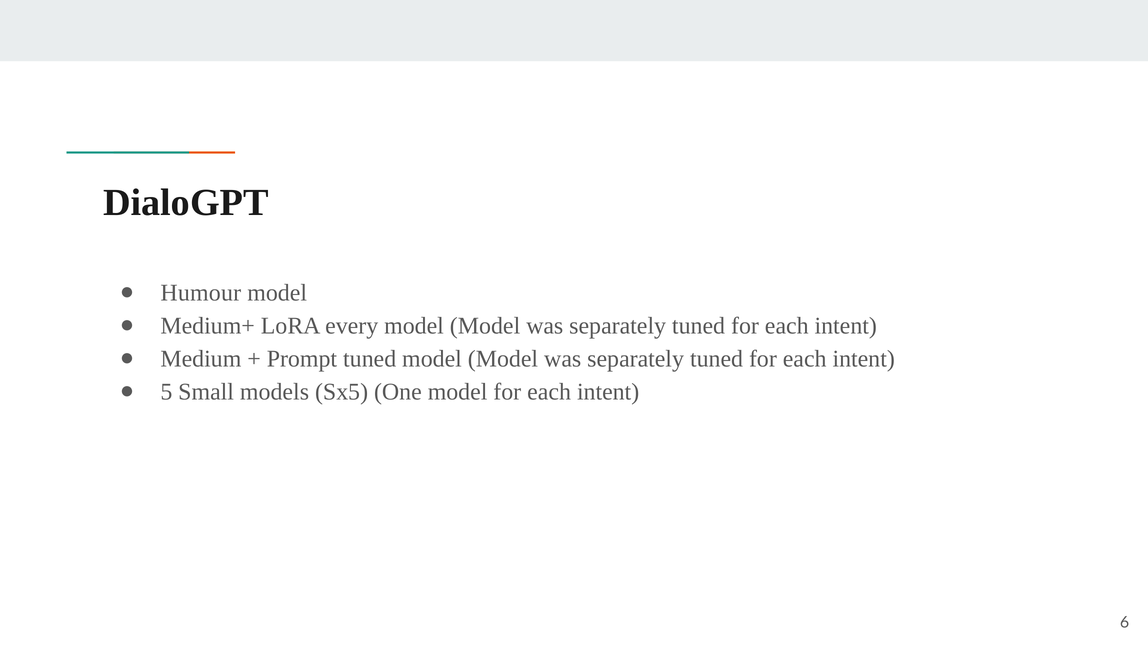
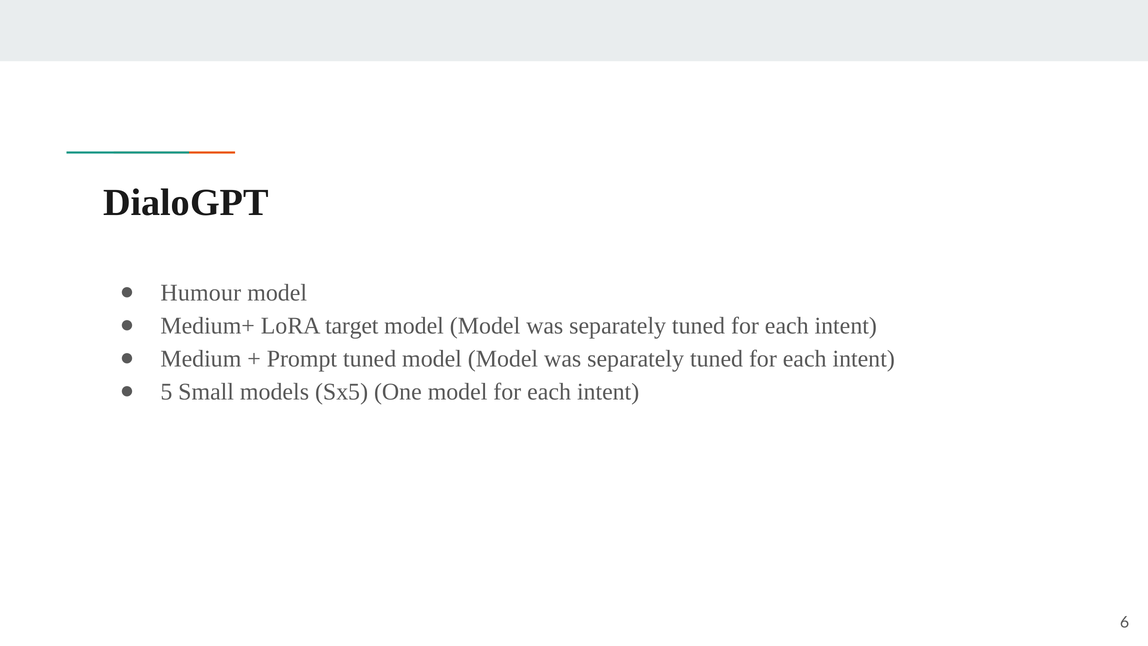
every: every -> target
